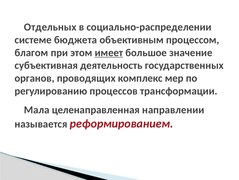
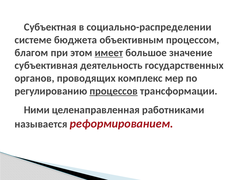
Отдельных: Отдельных -> Субъектная
процессов underline: none -> present
Мала: Мала -> Ними
направлении: направлении -> работниками
